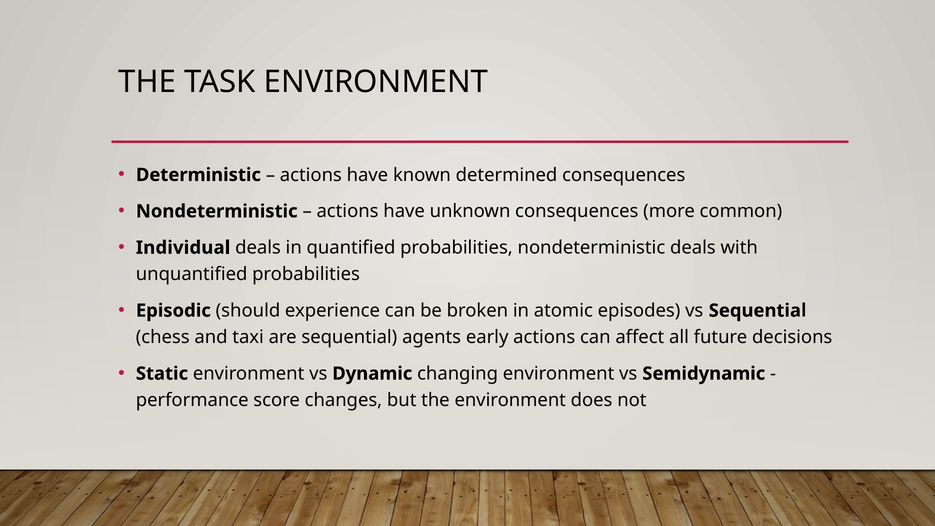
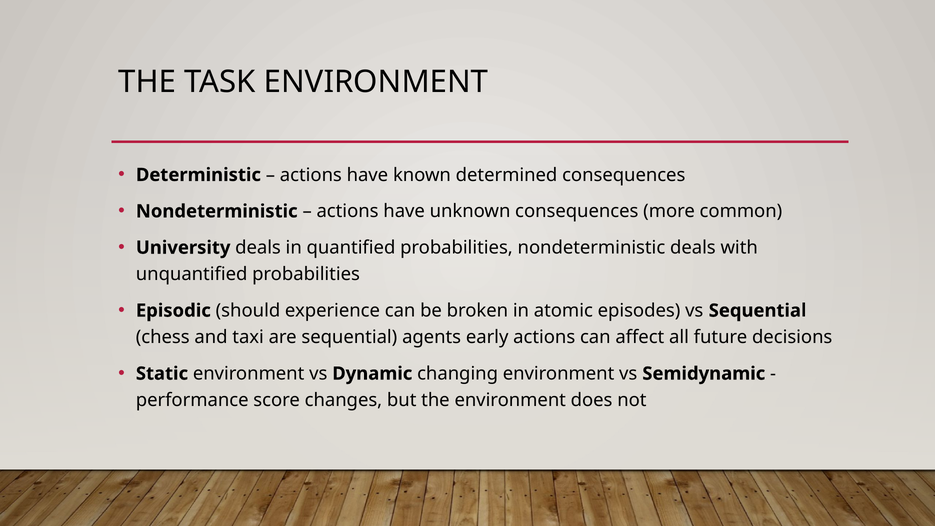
Individual: Individual -> University
